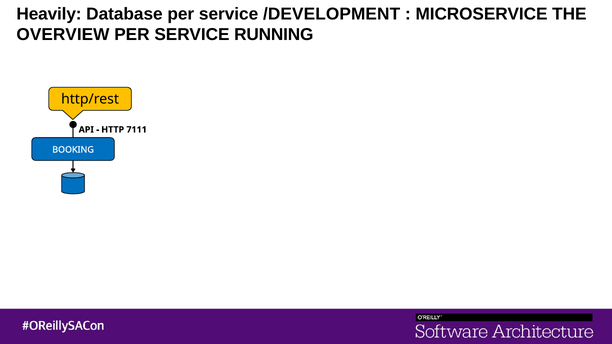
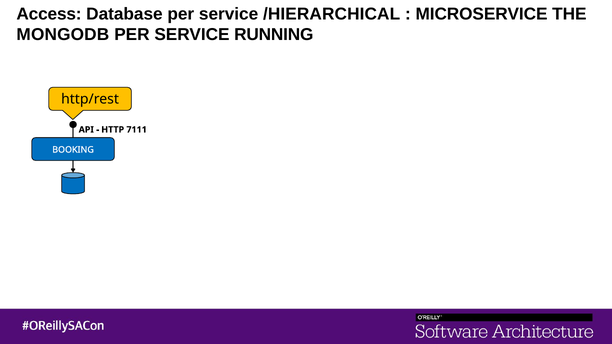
Heavily: Heavily -> Access
/DEVELOPMENT: /DEVELOPMENT -> /HIERARCHICAL
OVERVIEW: OVERVIEW -> MONGODB
